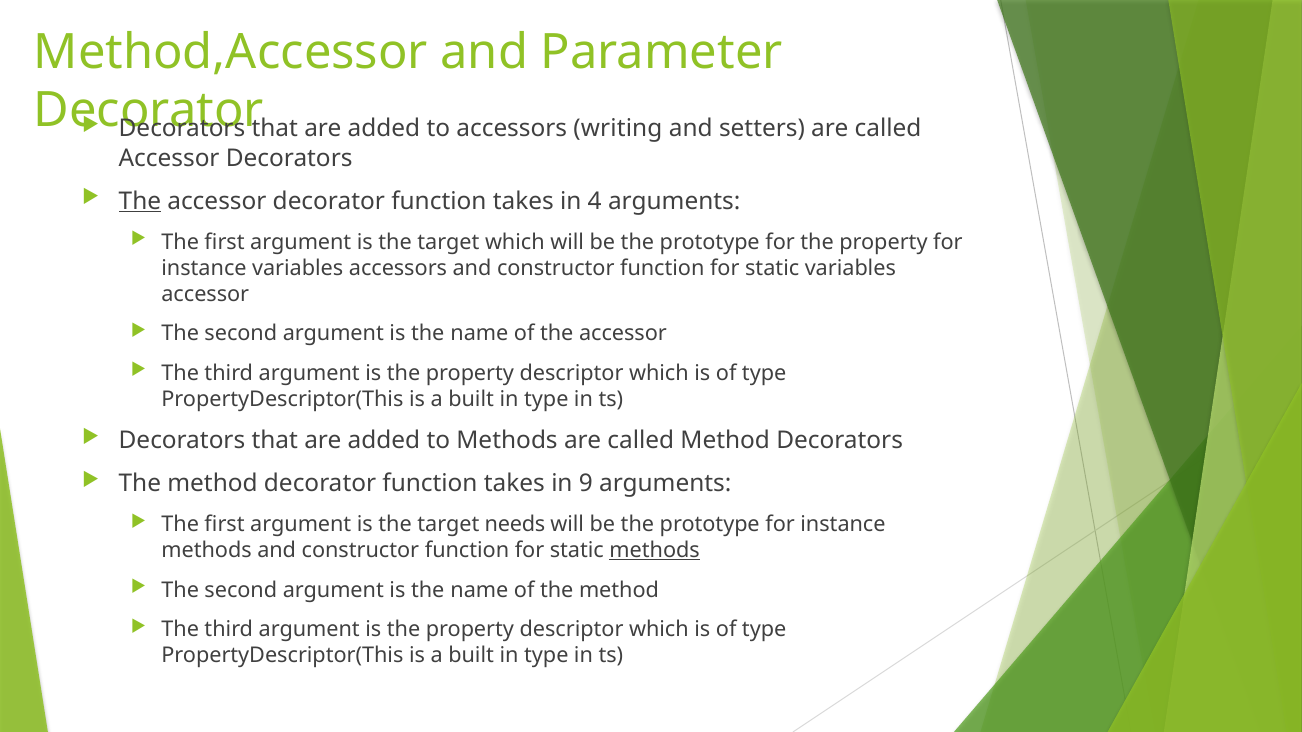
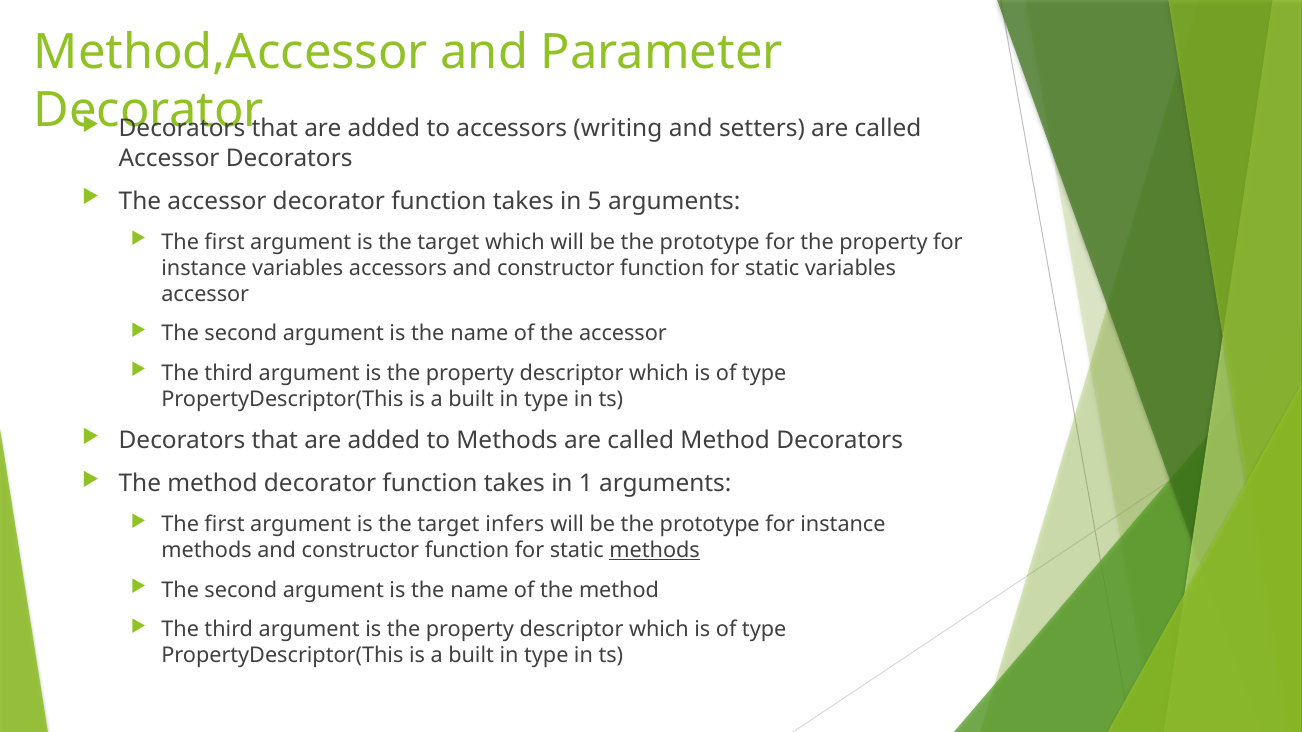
The at (140, 201) underline: present -> none
4: 4 -> 5
9: 9 -> 1
needs: needs -> infers
